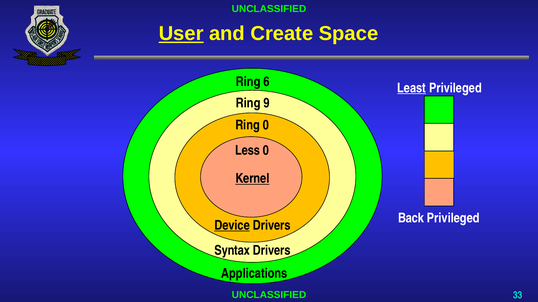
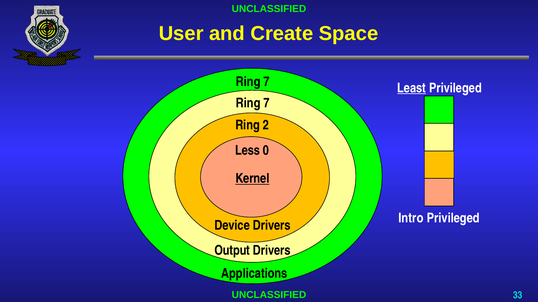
User underline: present -> none
6 at (267, 82): 6 -> 7
9 at (267, 103): 9 -> 7
Ring 0: 0 -> 2
Back: Back -> Intro
Device underline: present -> none
Syntax: Syntax -> Output
